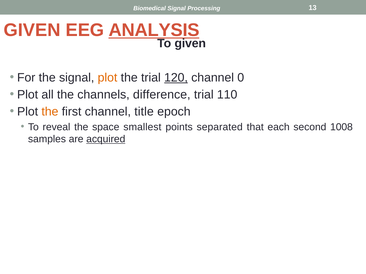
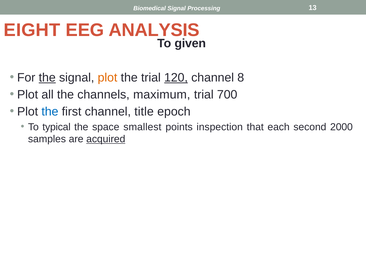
GIVEN at (32, 30): GIVEN -> EIGHT
ANALYSIS underline: present -> none
the at (47, 78) underline: none -> present
0: 0 -> 8
difference: difference -> maximum
110: 110 -> 700
the at (50, 112) colour: orange -> blue
reveal: reveal -> typical
separated: separated -> inspection
1008: 1008 -> 2000
